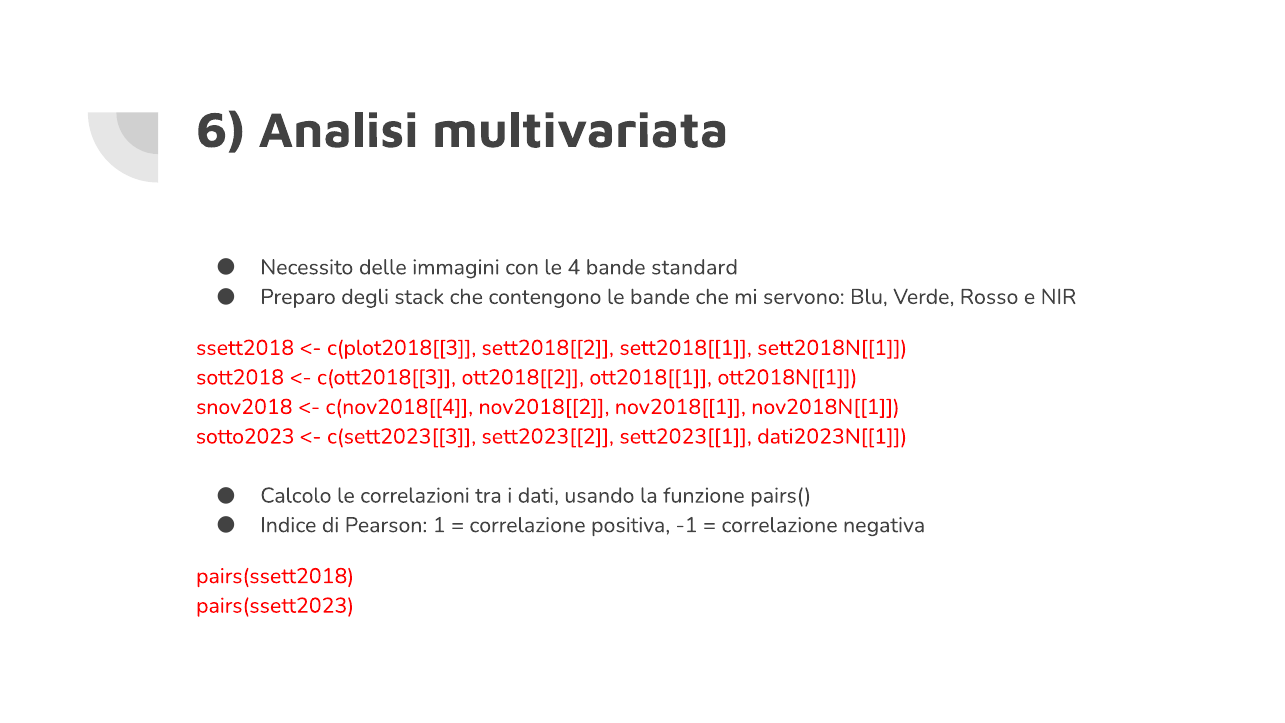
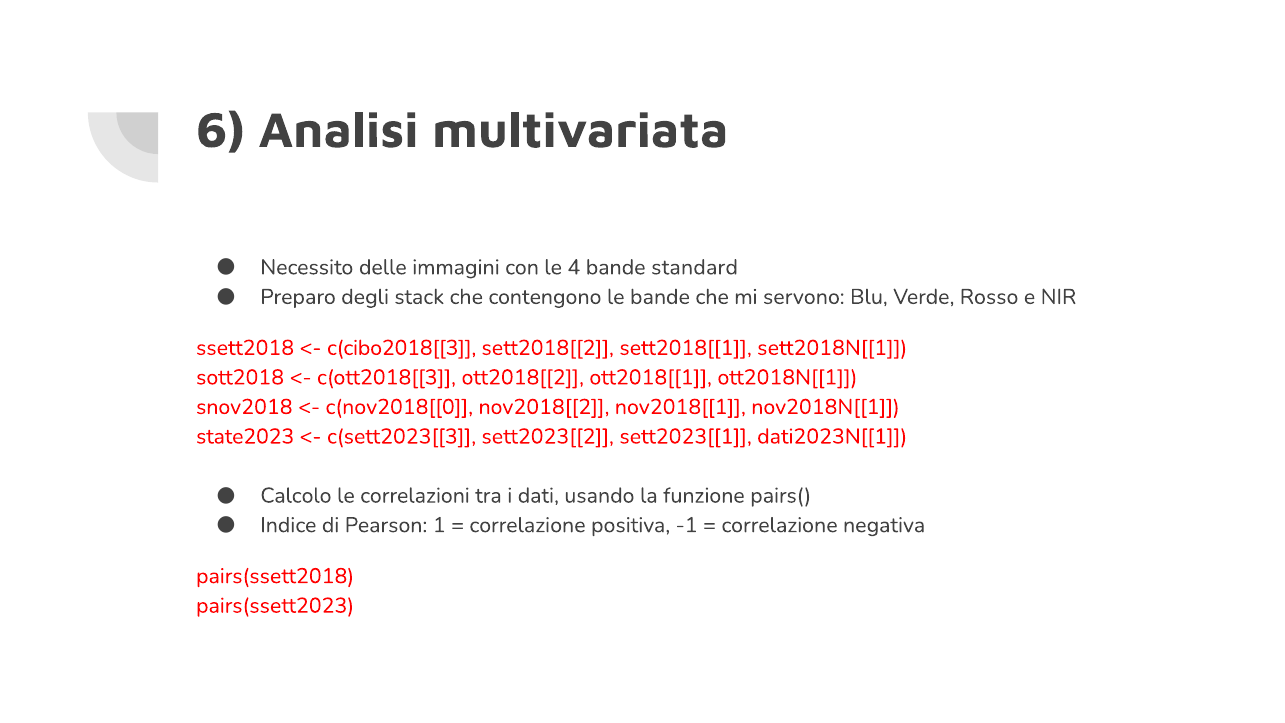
c(plot2018[[3: c(plot2018[[3 -> c(cibo2018[[3
c(nov2018[[4: c(nov2018[[4 -> c(nov2018[[0
sotto2023: sotto2023 -> state2023
